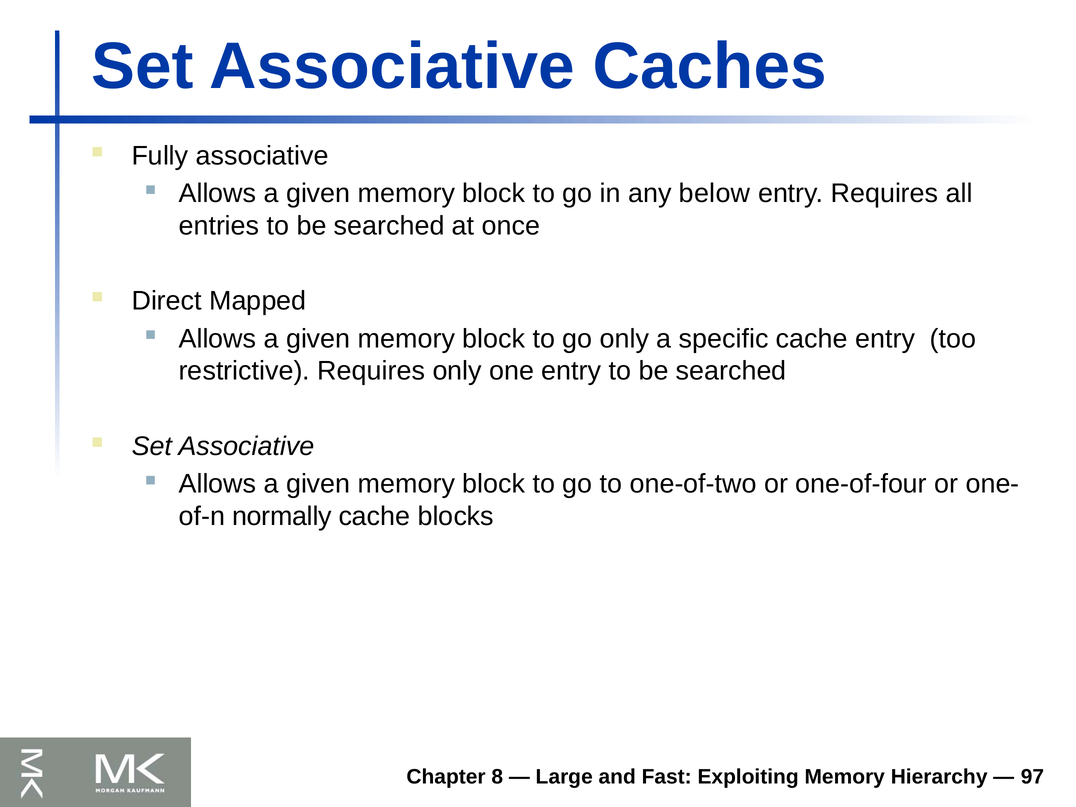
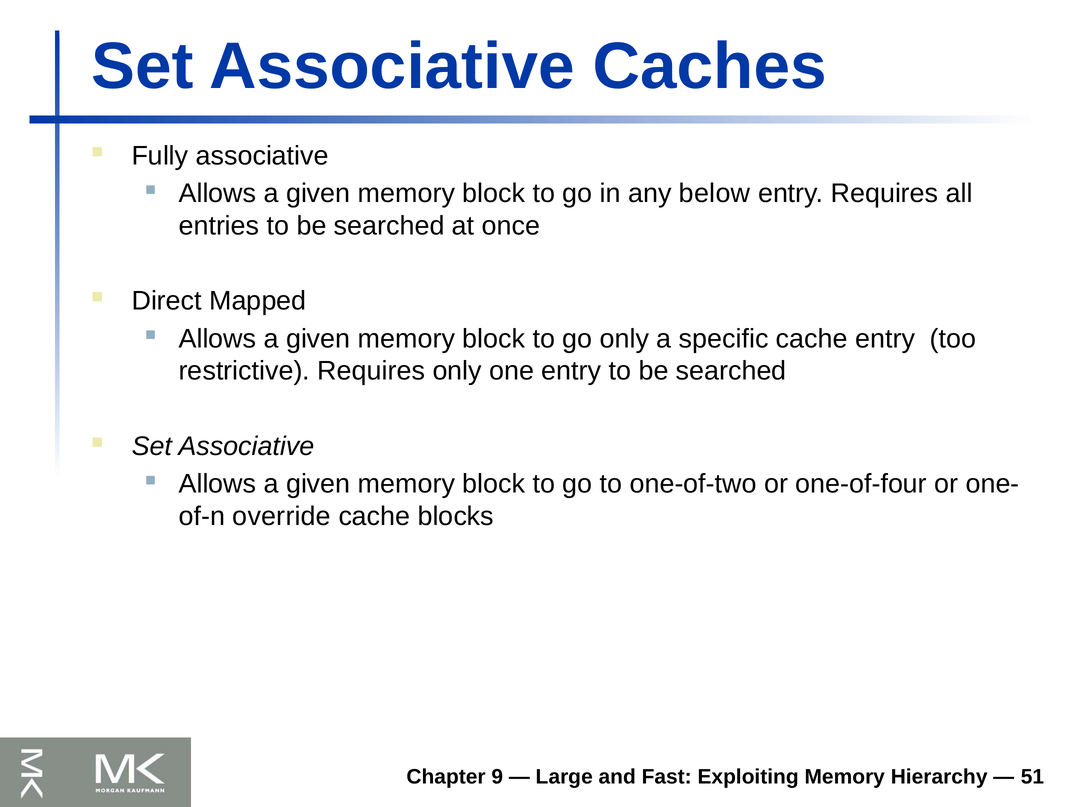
normally: normally -> override
8: 8 -> 9
97: 97 -> 51
